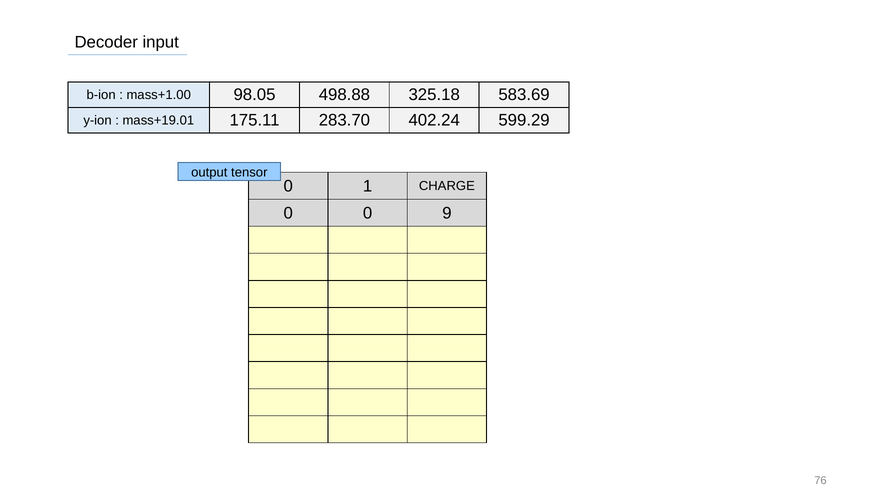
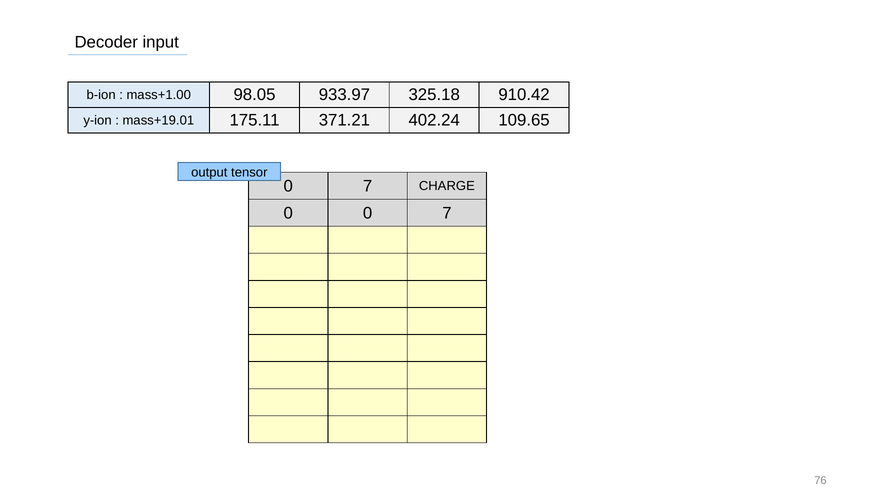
498.88: 498.88 -> 933.97
583.69: 583.69 -> 910.42
283.70: 283.70 -> 371.21
599.29: 599.29 -> 109.65
1 at (368, 186): 1 -> 7
0 0 9: 9 -> 7
